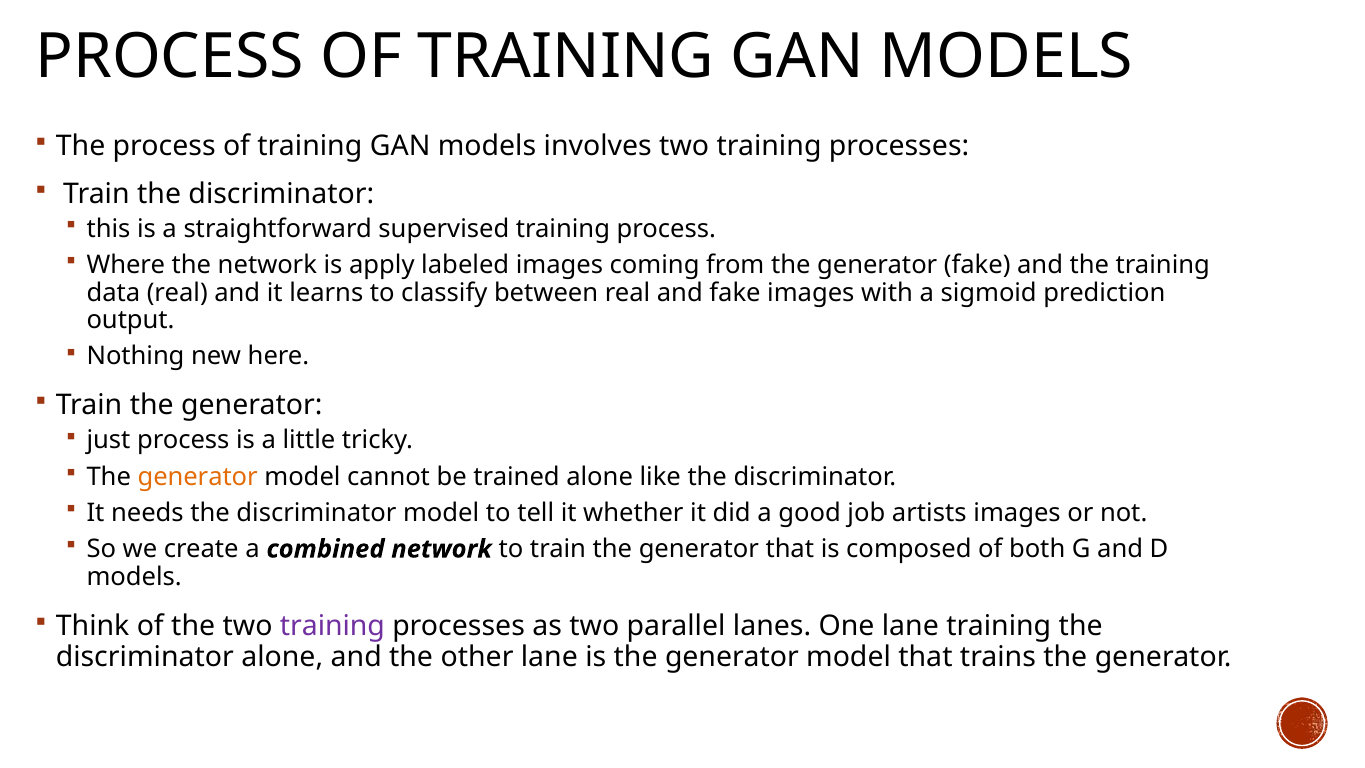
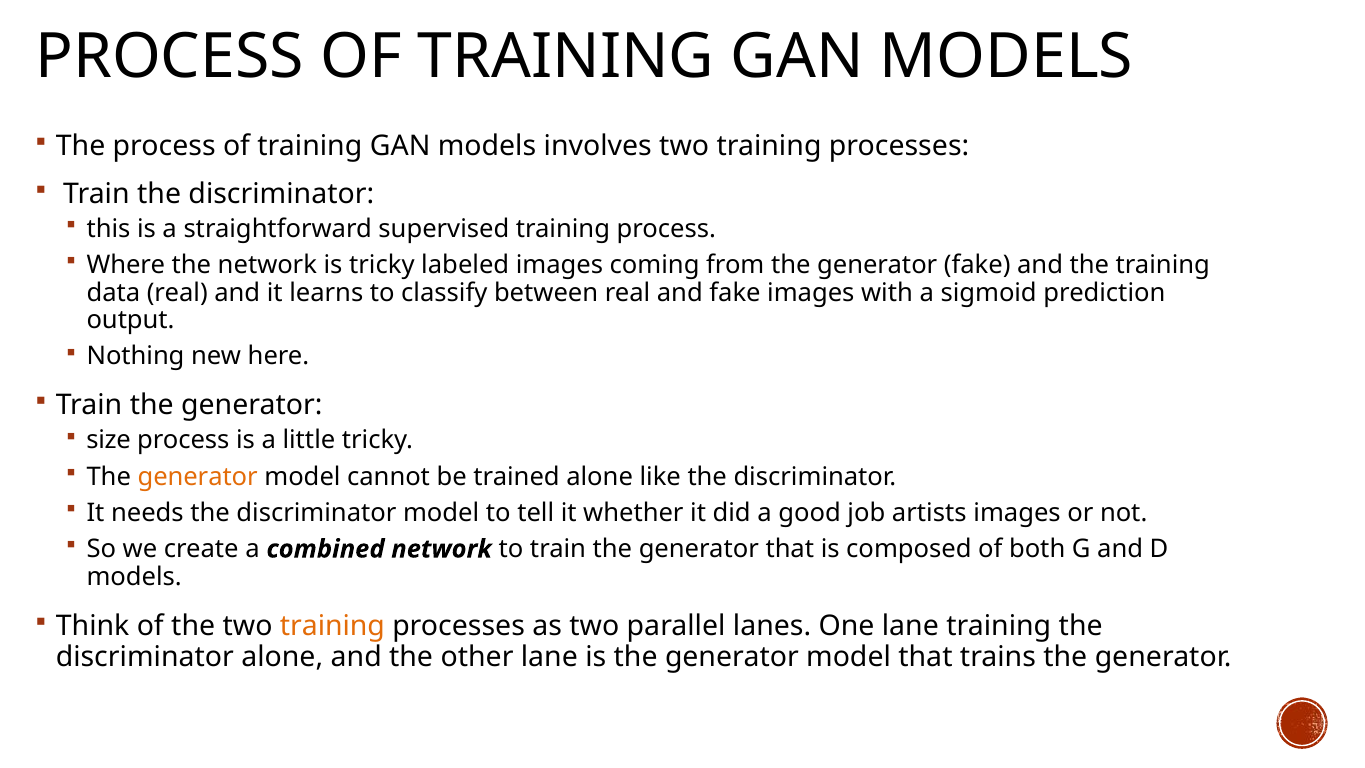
is apply: apply -> tricky
just: just -> size
training at (332, 626) colour: purple -> orange
